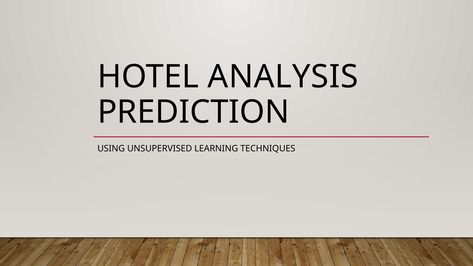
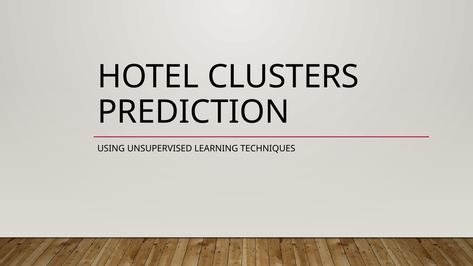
ANALYSIS: ANALYSIS -> CLUSTERS
